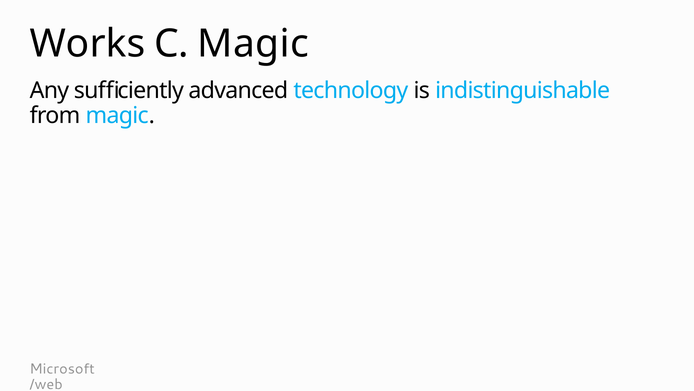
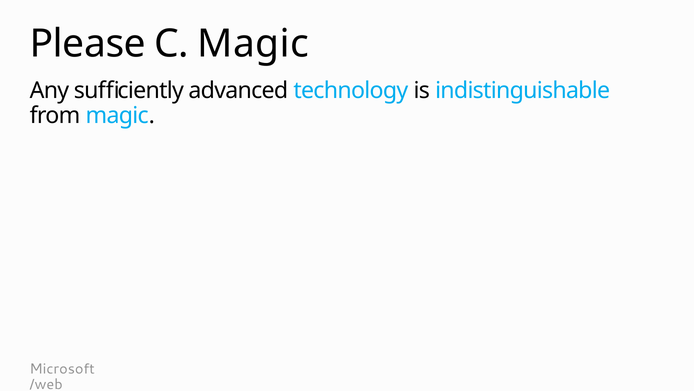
Works: Works -> Please
